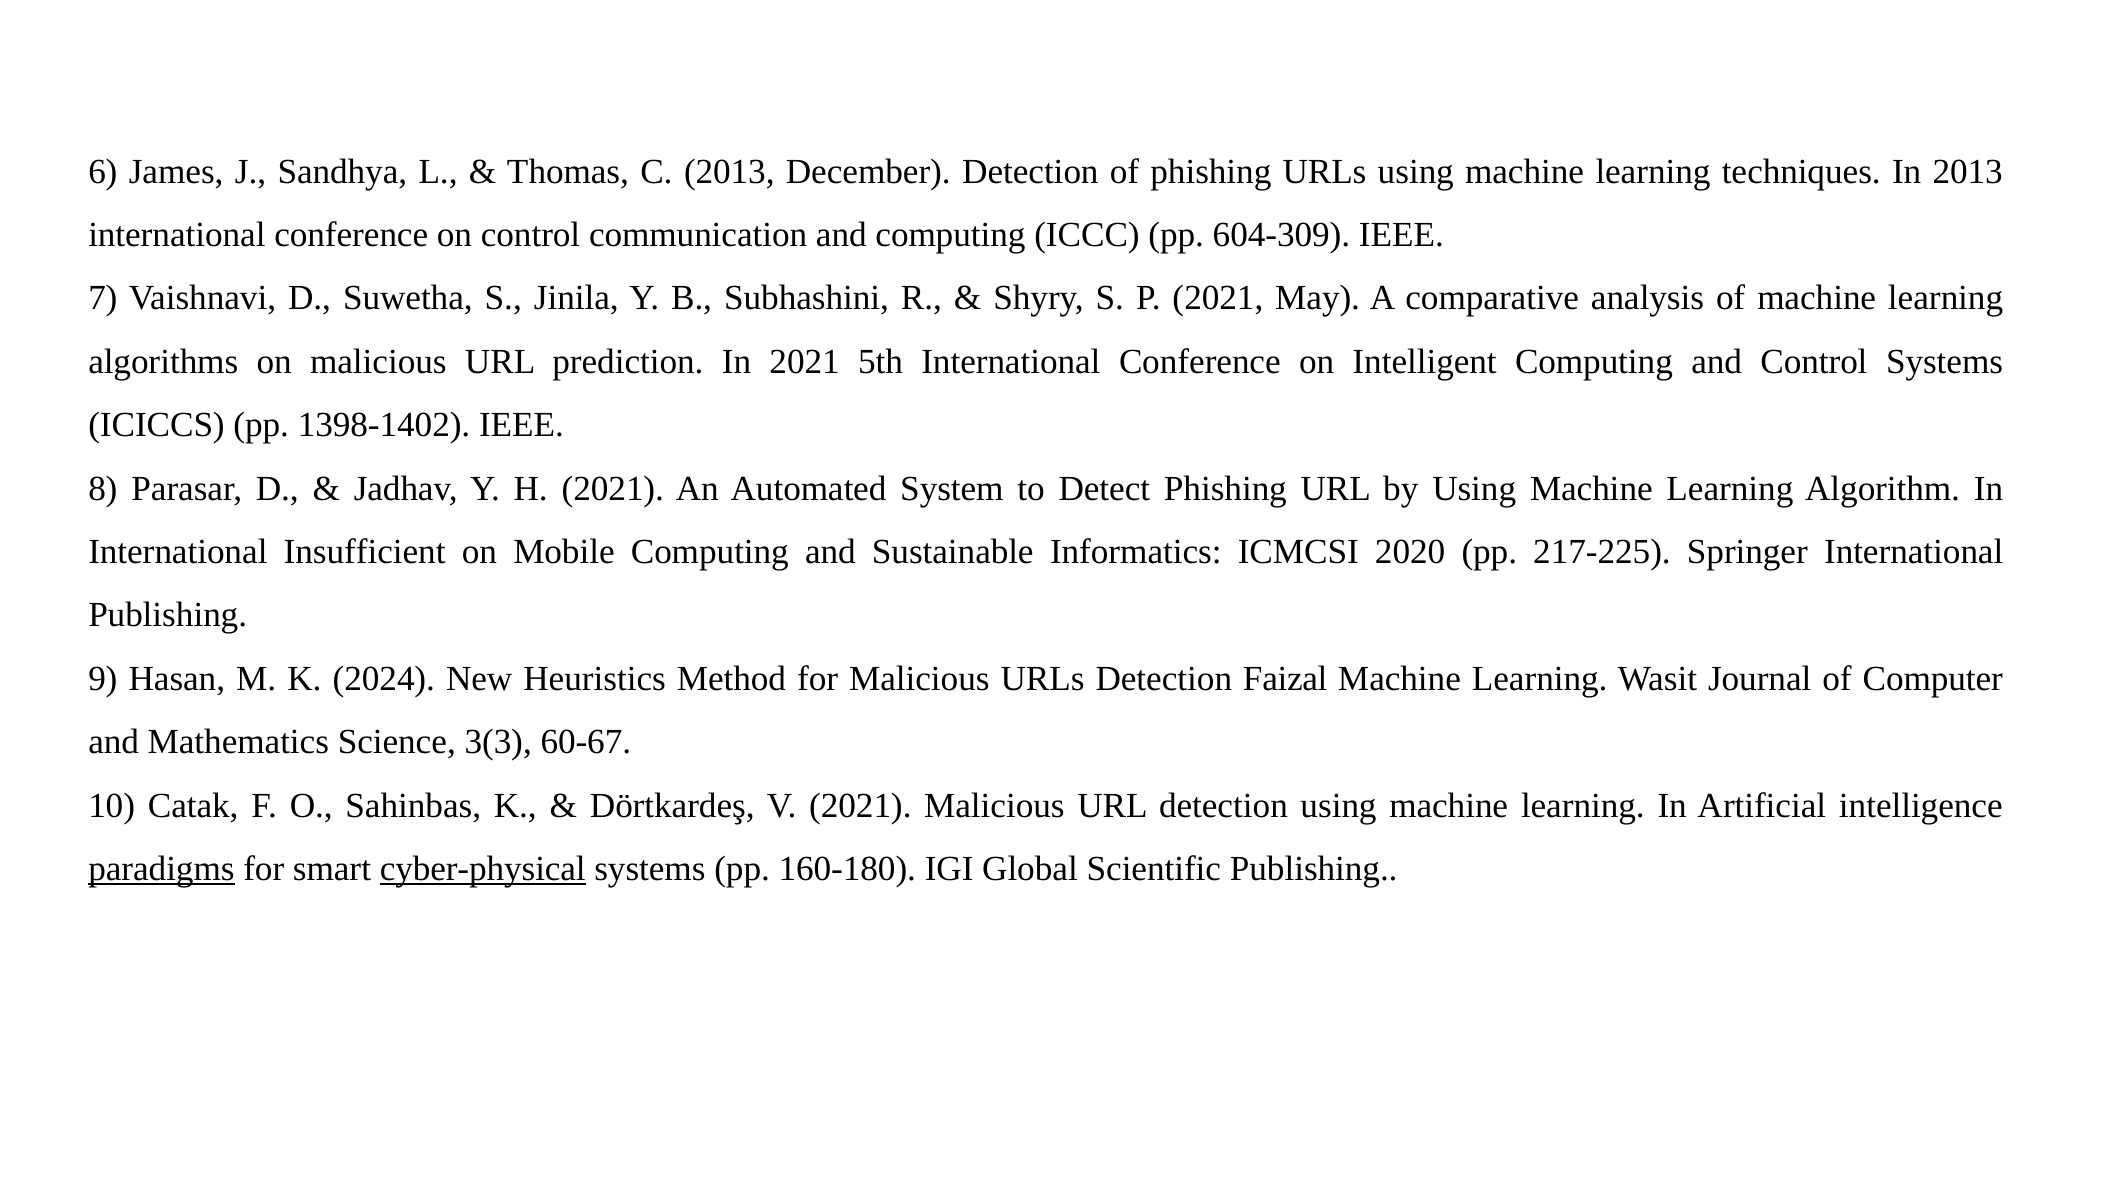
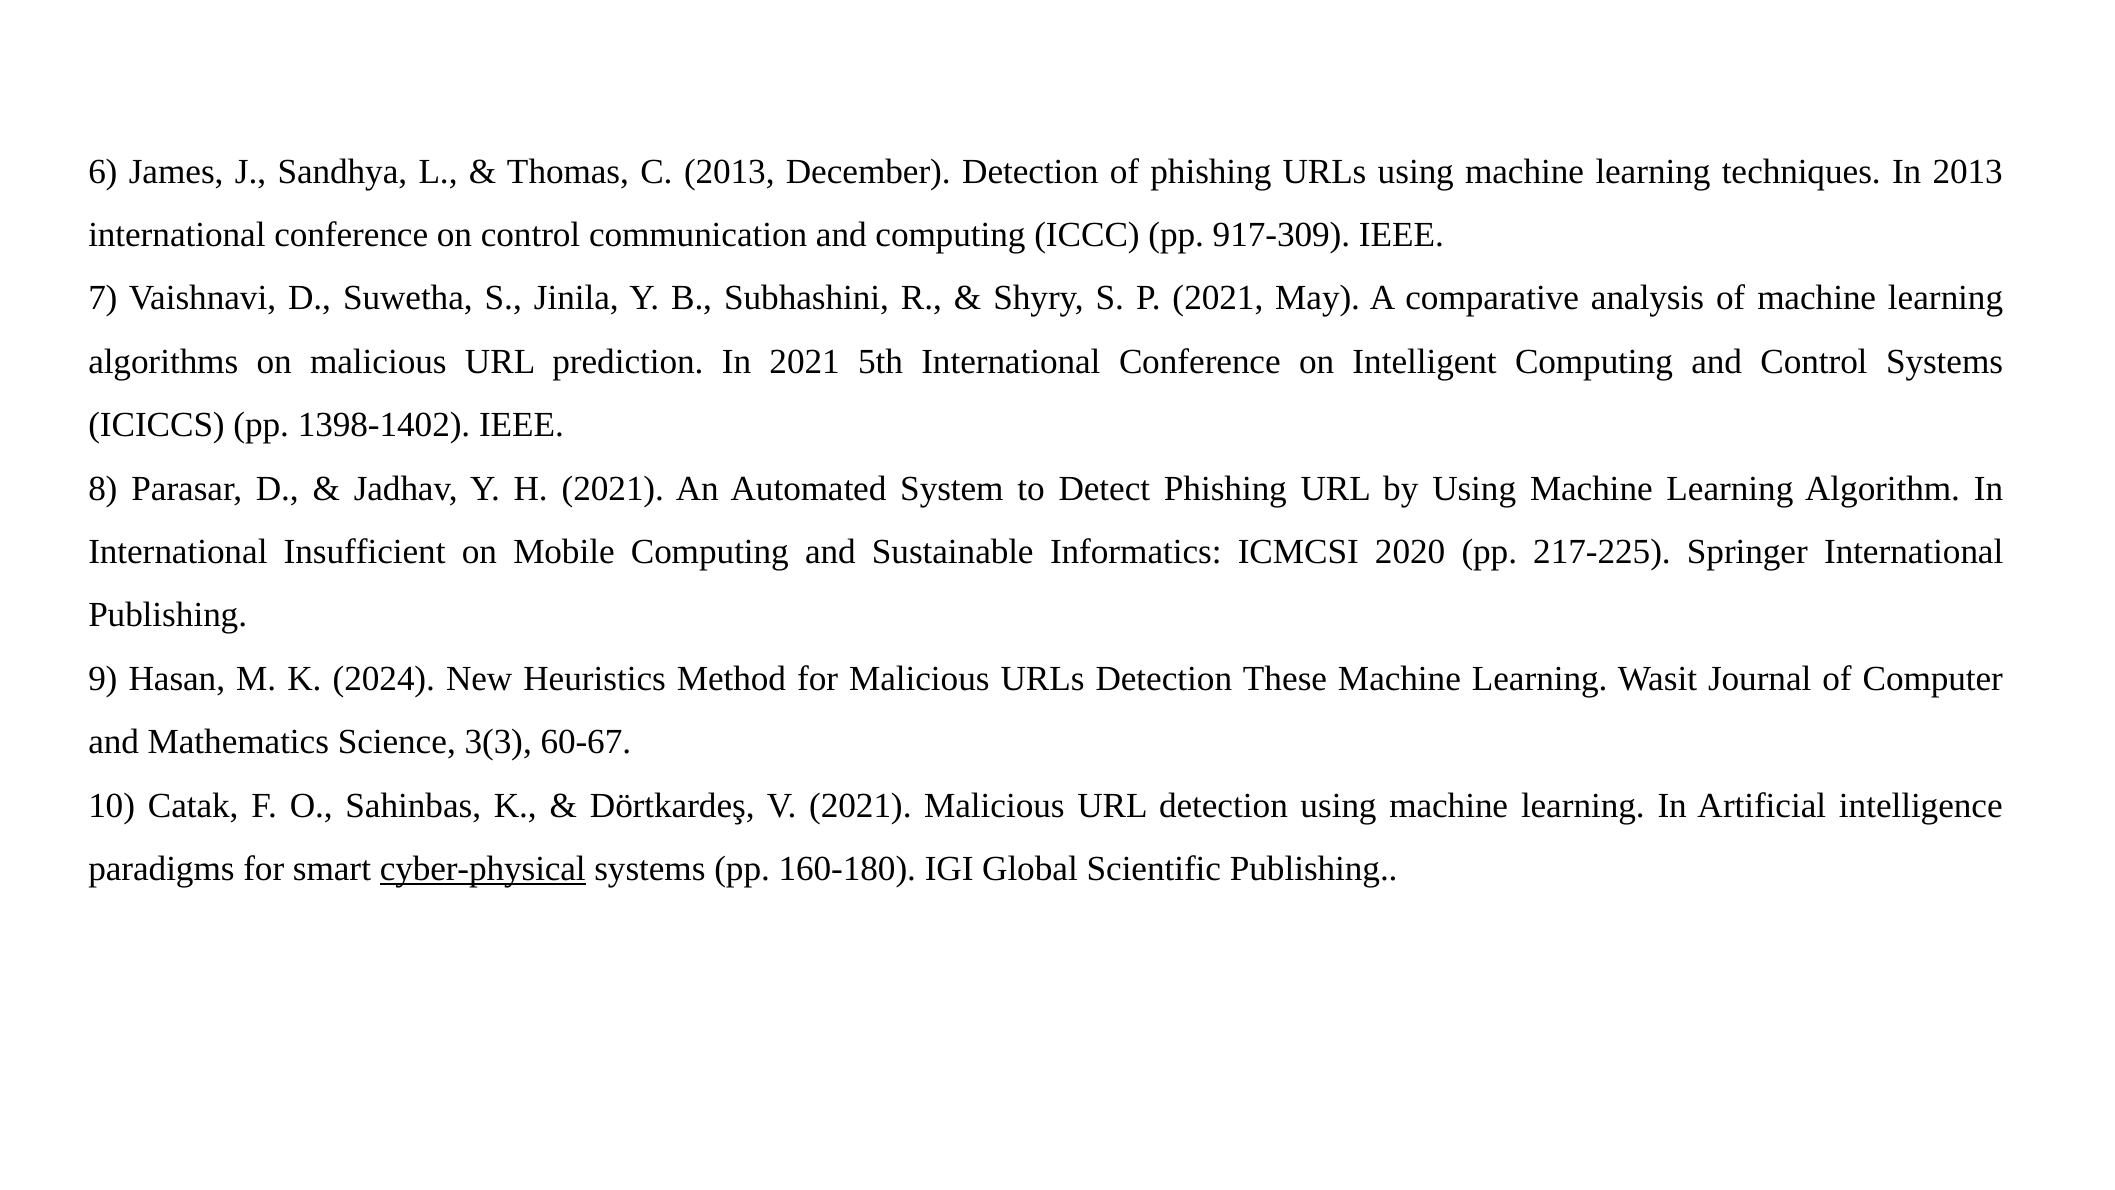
604-309: 604-309 -> 917-309
Faizal: Faizal -> These
paradigms underline: present -> none
